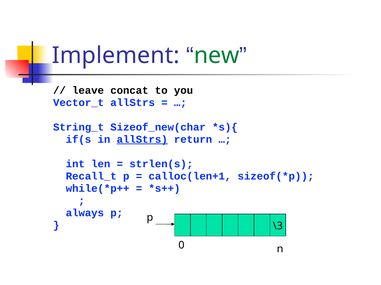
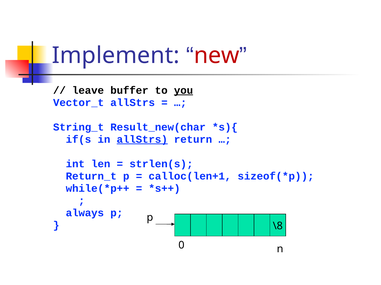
new colour: green -> red
concat: concat -> buffer
you underline: none -> present
Sizeof_new(char: Sizeof_new(char -> Result_new(char
Recall_t: Recall_t -> Return_t
\3: \3 -> \8
